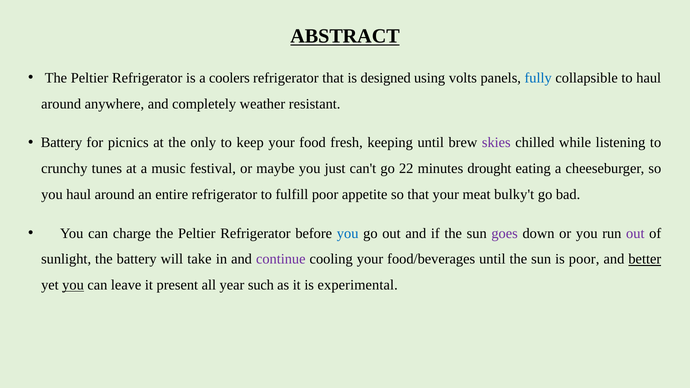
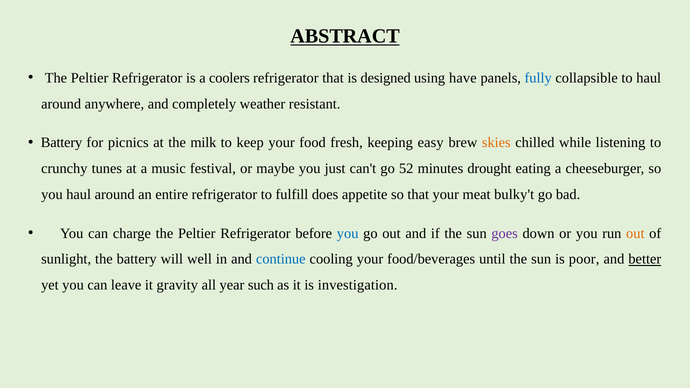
volts: volts -> have
only: only -> milk
keeping until: until -> easy
skies colour: purple -> orange
22: 22 -> 52
fulfill poor: poor -> does
out at (635, 233) colour: purple -> orange
take: take -> well
continue colour: purple -> blue
you at (73, 285) underline: present -> none
present: present -> gravity
experimental: experimental -> investigation
